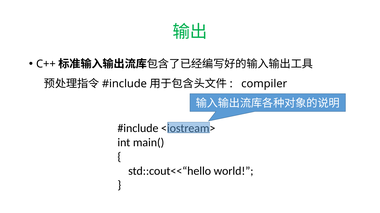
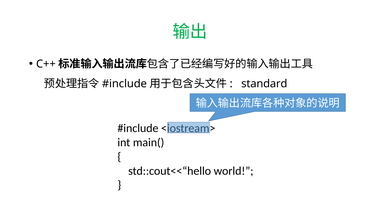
compiler: compiler -> standard
